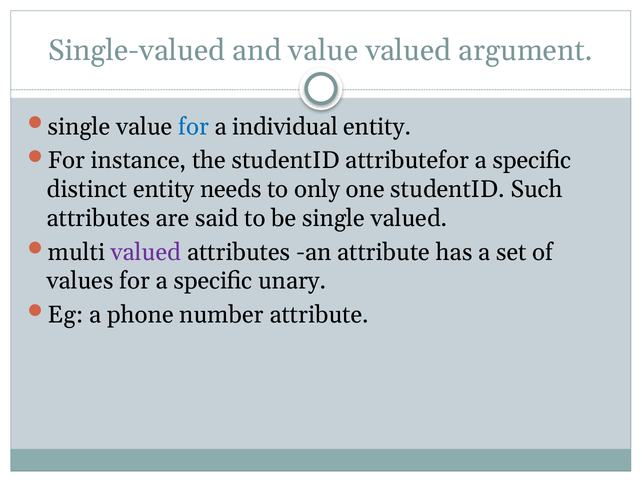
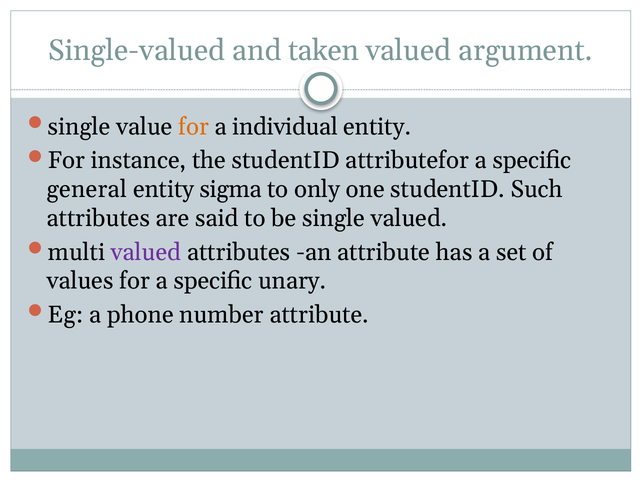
and value: value -> taken
for at (194, 127) colour: blue -> orange
distinct: distinct -> general
needs: needs -> sigma
